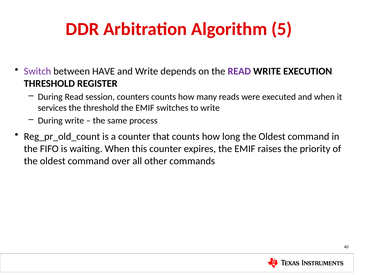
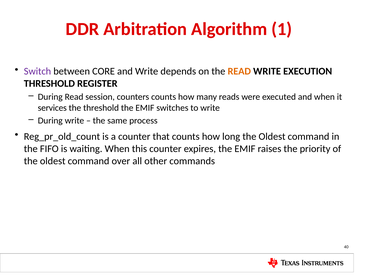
5: 5 -> 1
HAVE: HAVE -> CORE
READ at (239, 71) colour: purple -> orange
